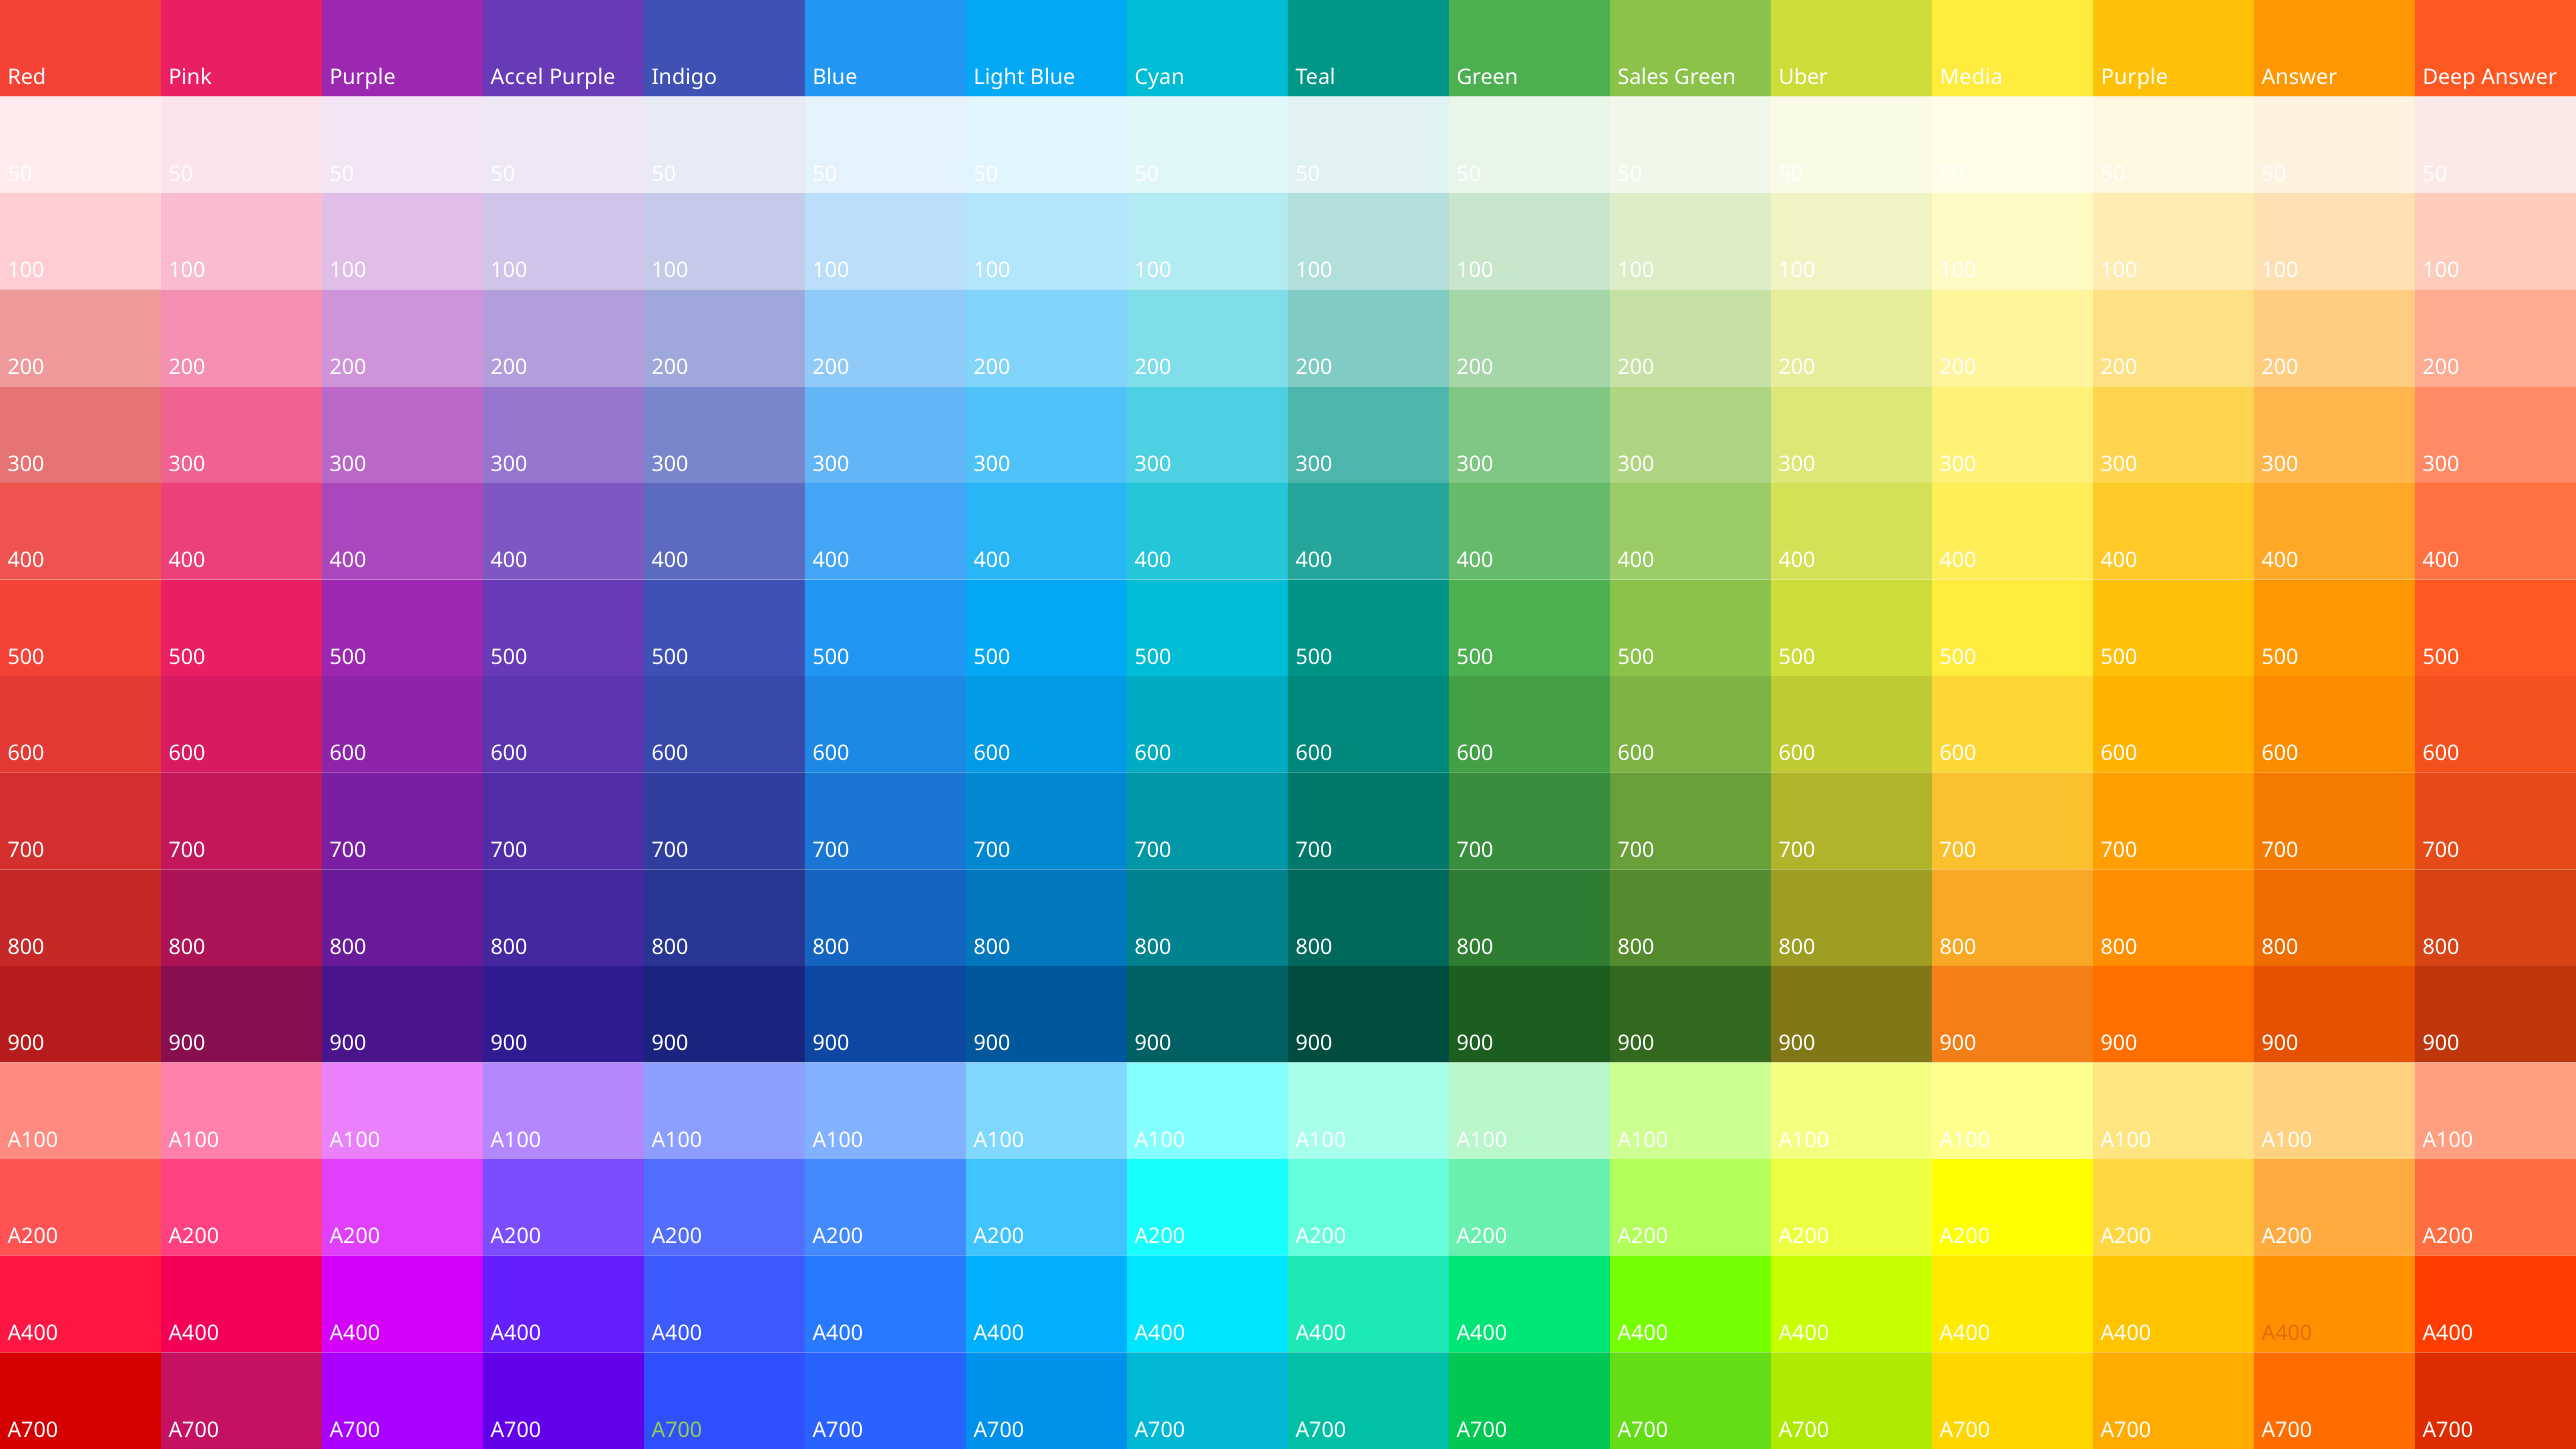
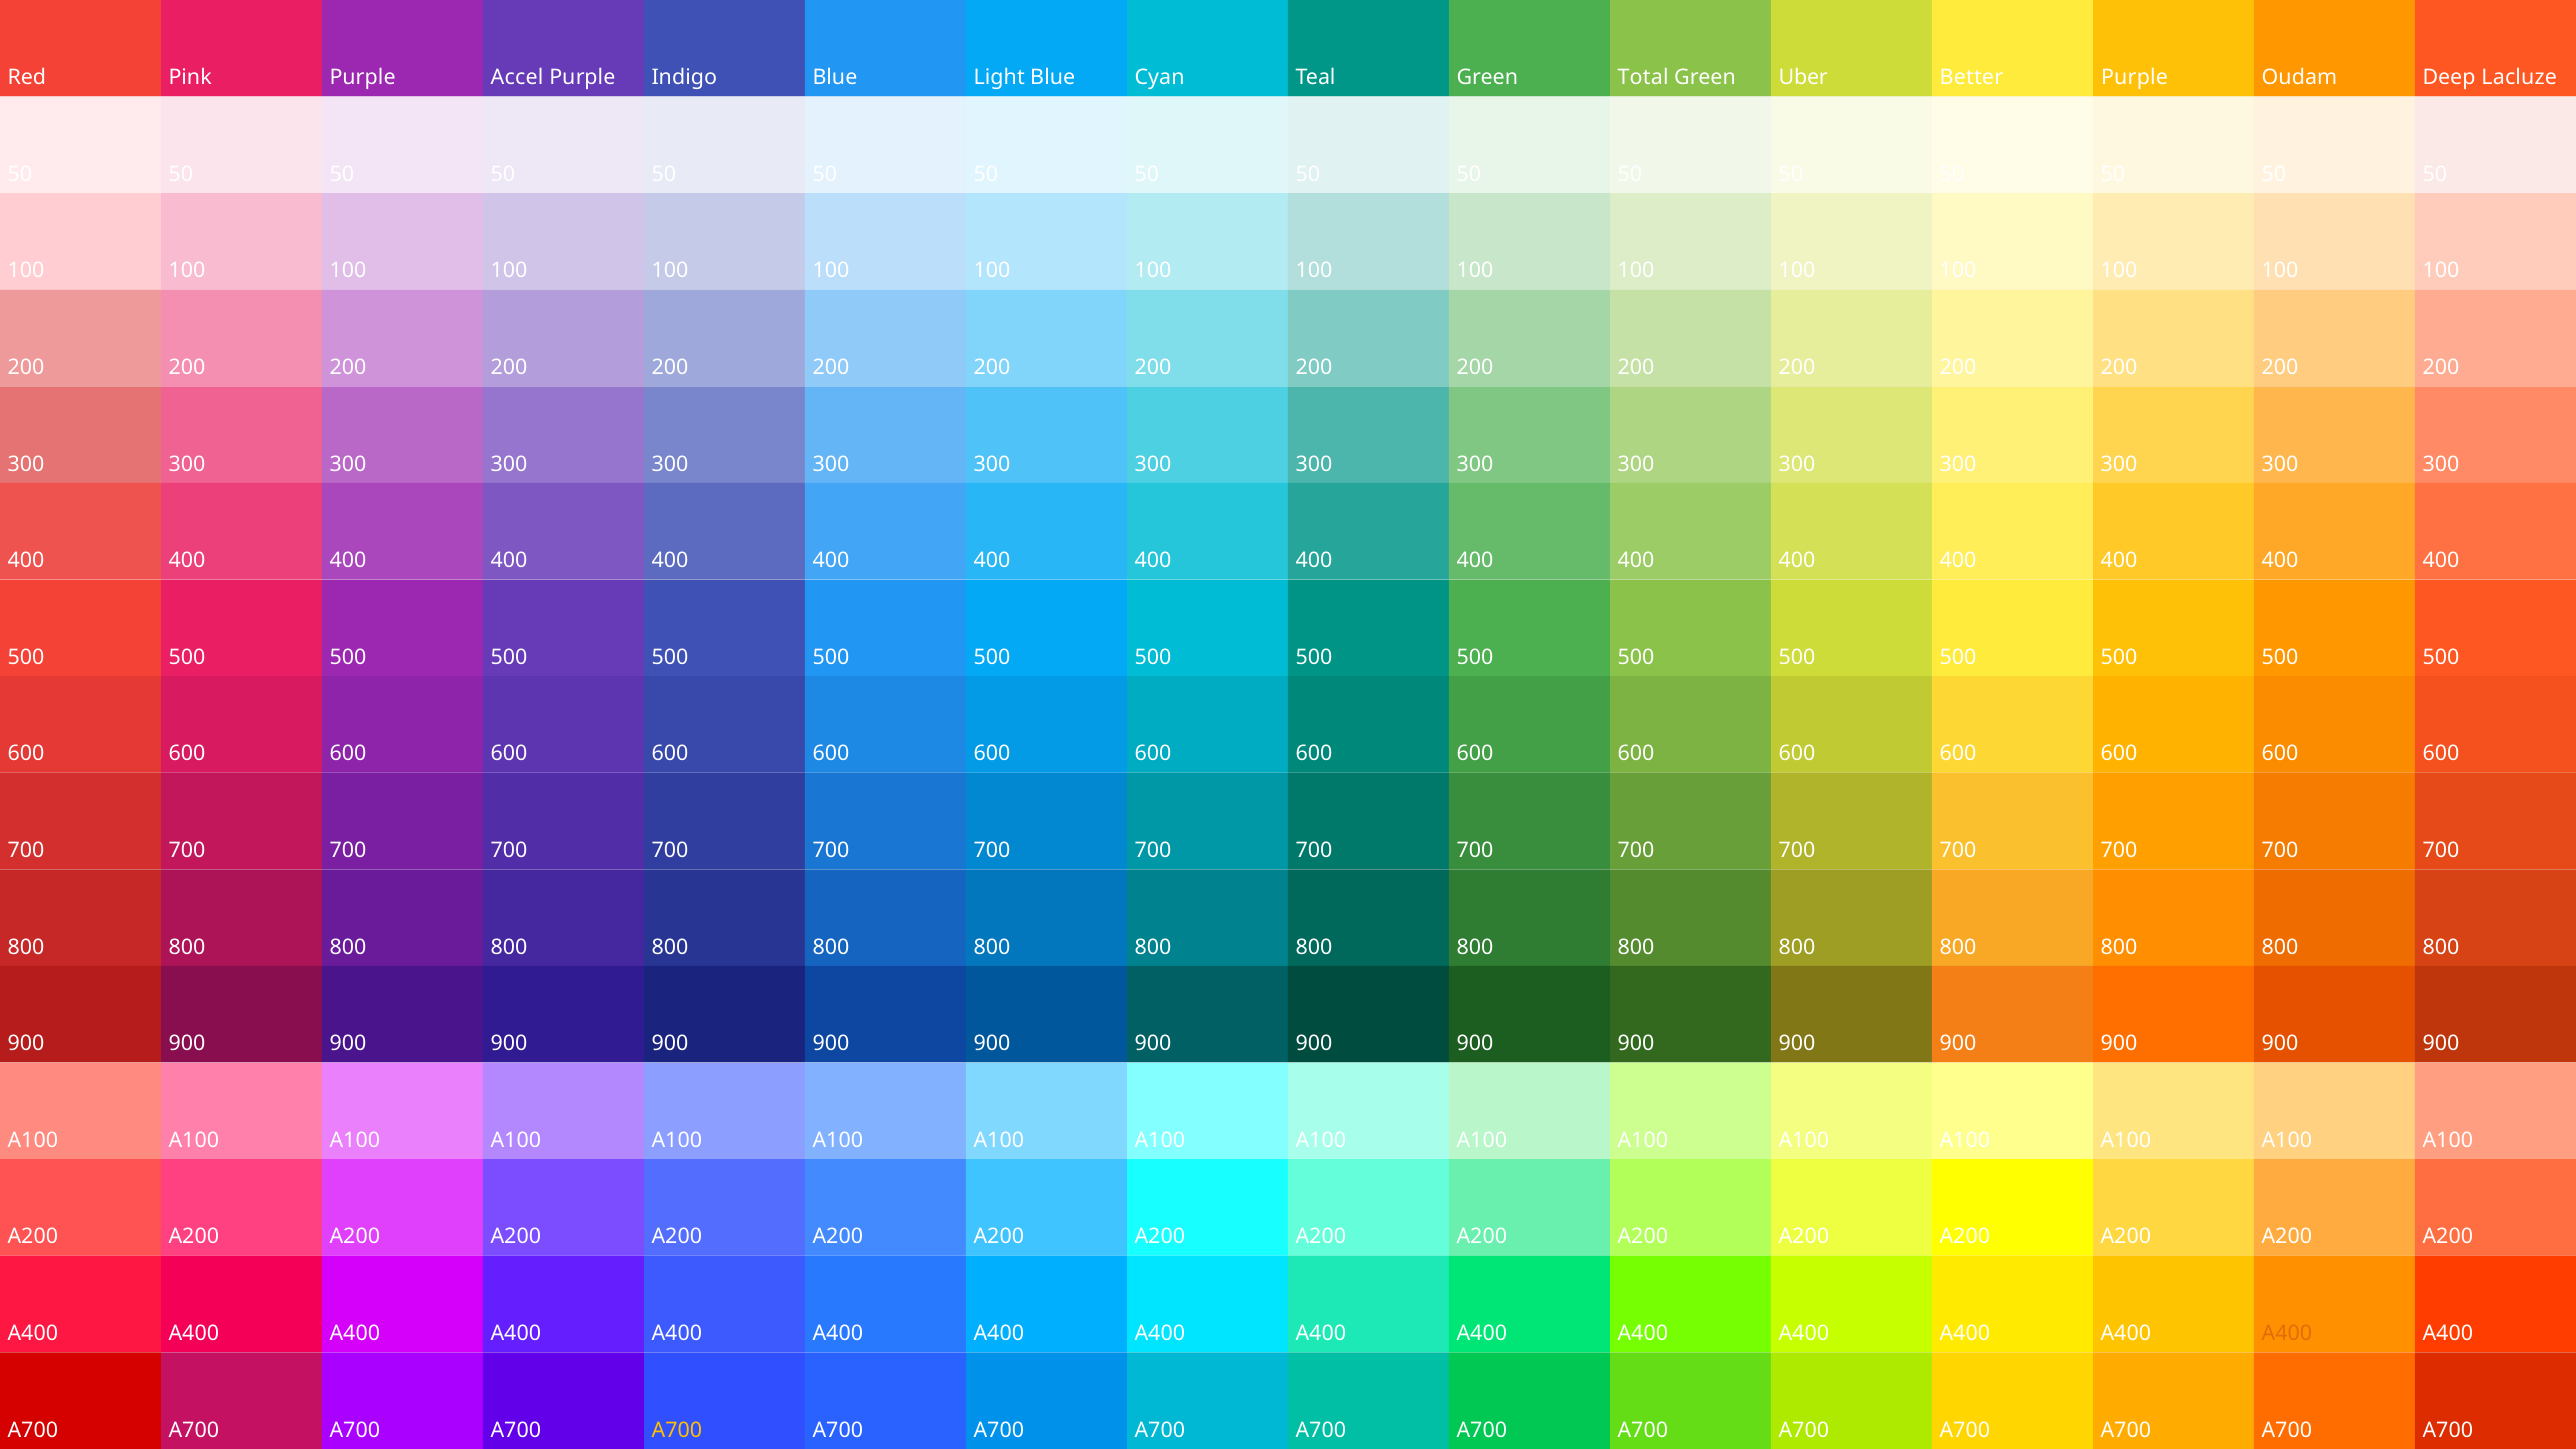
Sales: Sales -> Total
Media: Media -> Better
Answer at (2299, 78): Answer -> Oudam
Deep Answer: Answer -> Lacluze
A700 at (677, 1430) colour: light green -> yellow
